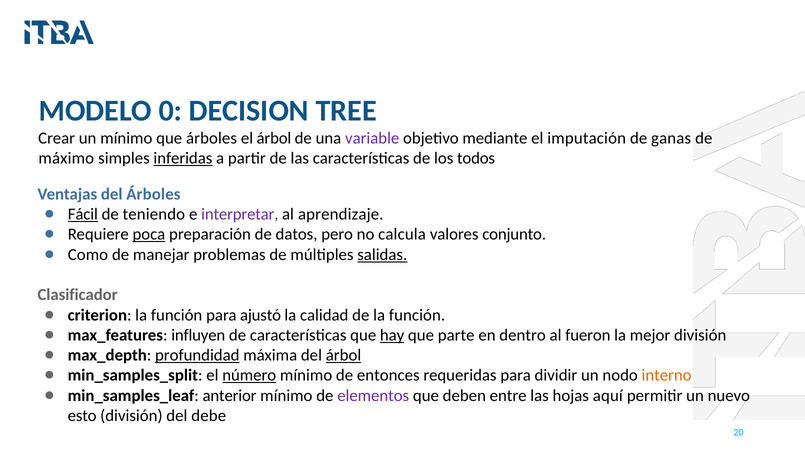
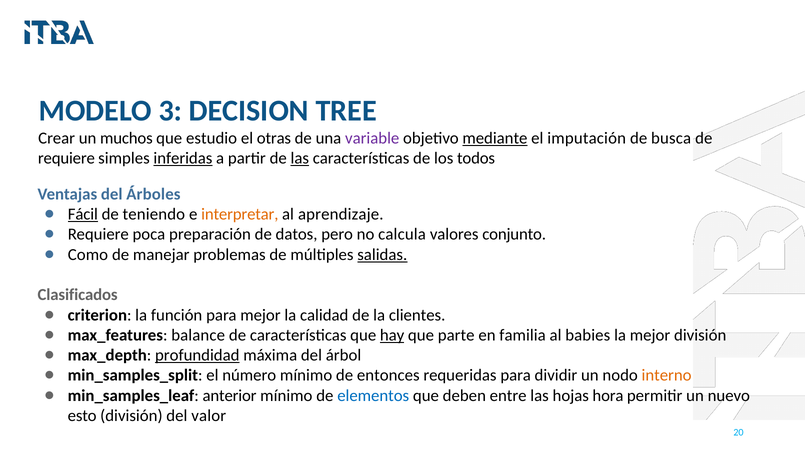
0: 0 -> 3
un mínimo: mínimo -> muchos
que árboles: árboles -> estudio
el árbol: árbol -> otras
mediante underline: none -> present
ganas: ganas -> busca
máximo at (66, 158): máximo -> requiere
las at (300, 158) underline: none -> present
interpretar colour: purple -> orange
poca underline: present -> none
Clasificador: Clasificador -> Clasificados
para ajustó: ajustó -> mejor
de la función: función -> clientes
influyen: influyen -> balance
dentro: dentro -> familia
fueron: fueron -> babies
árbol at (344, 355) underline: present -> none
número underline: present -> none
elementos colour: purple -> blue
aquí: aquí -> hora
debe: debe -> valor
